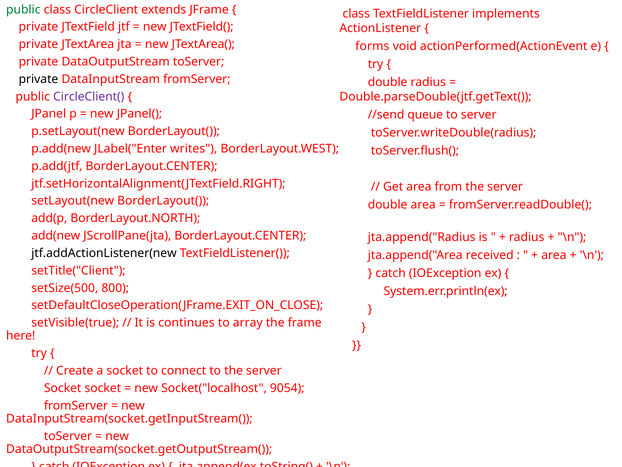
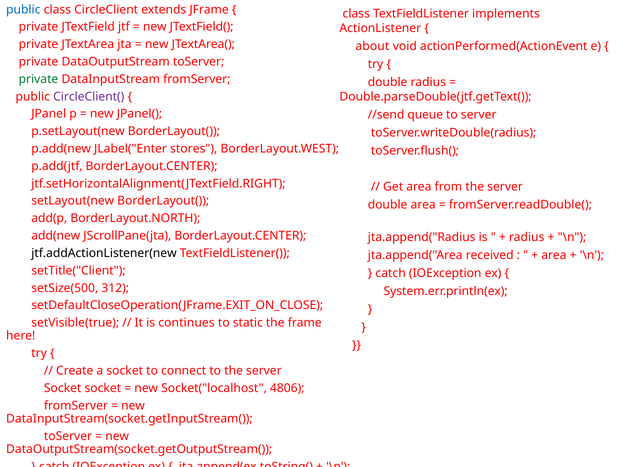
public at (23, 10) colour: green -> blue
forms: forms -> about
private at (38, 79) colour: black -> green
writes: writes -> stores
800: 800 -> 312
array: array -> static
9054: 9054 -> 4806
